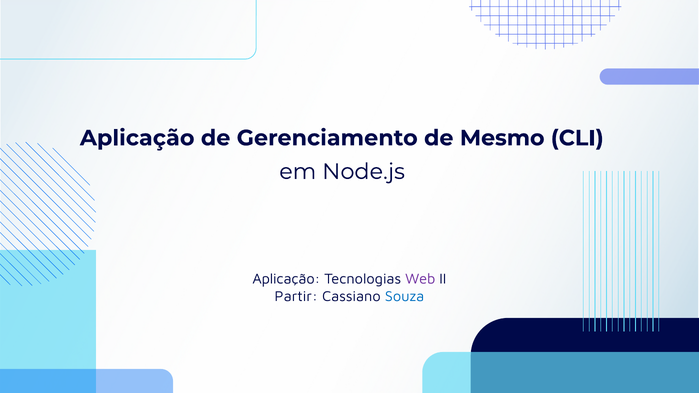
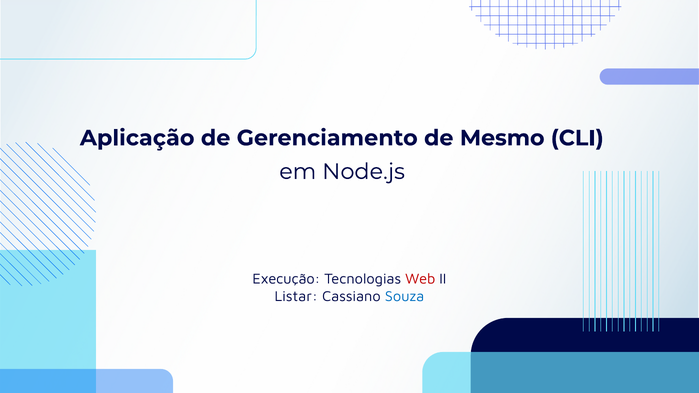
Aplicação at (286, 279): Aplicação -> Execução
Web colour: purple -> red
Partir: Partir -> Listar
